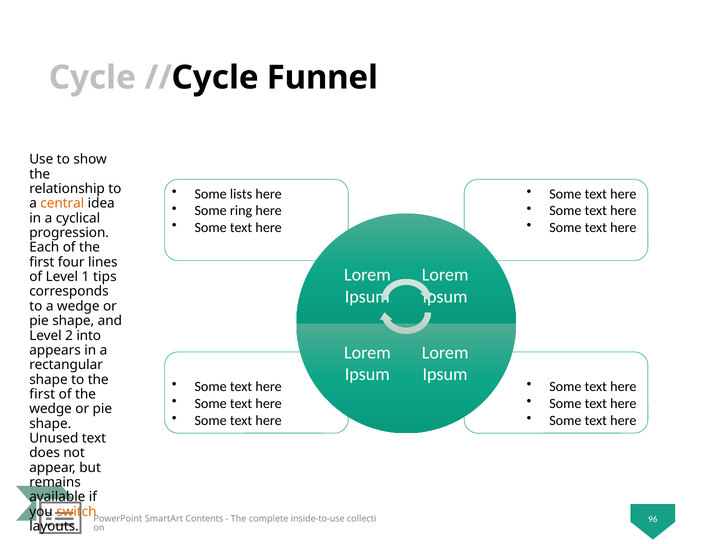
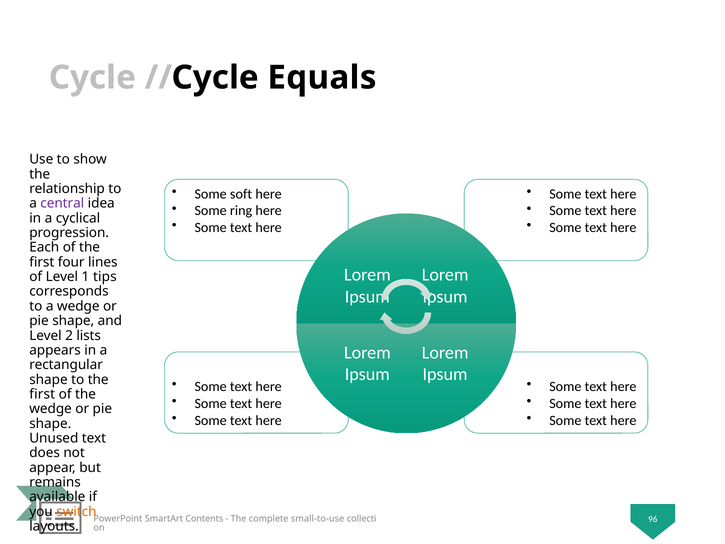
Funnel: Funnel -> Equals
lists: lists -> soft
central colour: orange -> purple
into: into -> lists
inside-to-use: inside-to-use -> small-to-use
